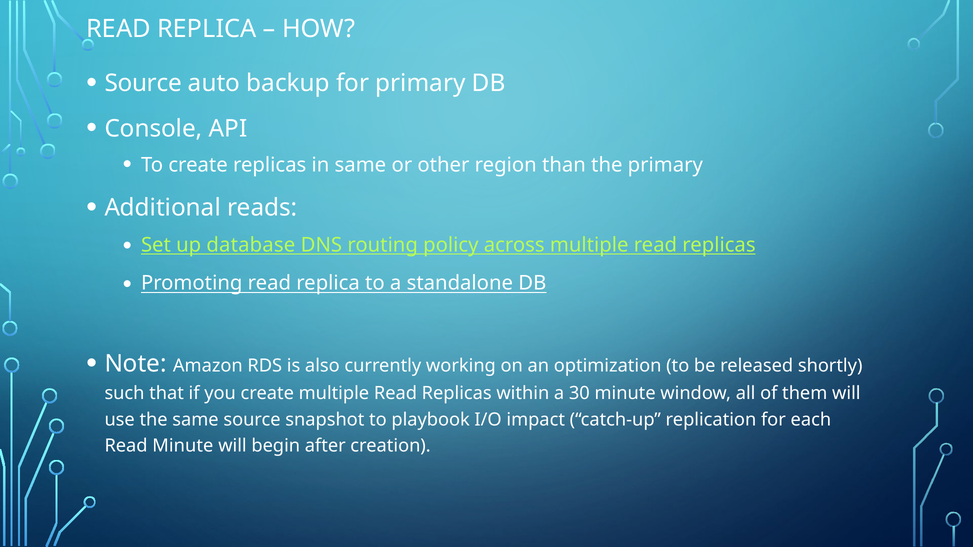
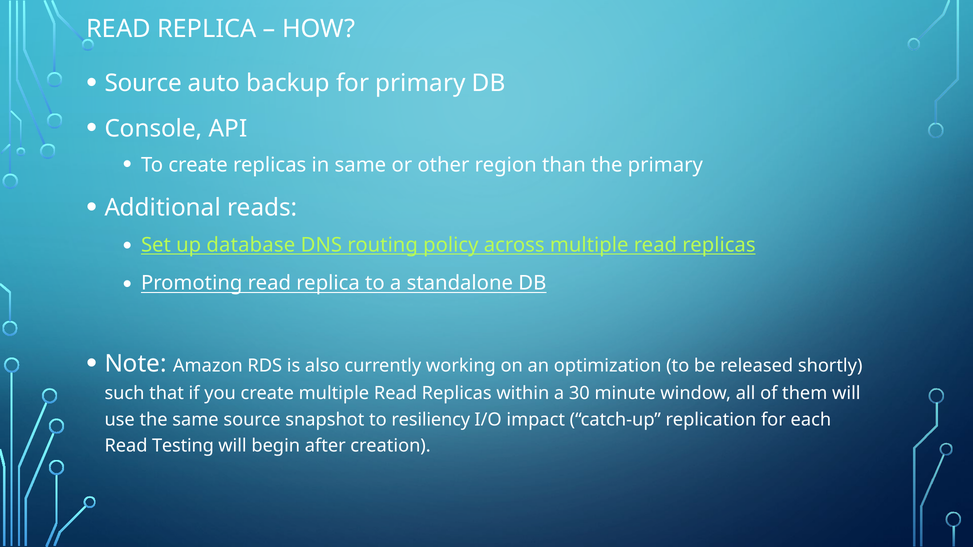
playbook: playbook -> resiliency
Read Minute: Minute -> Testing
